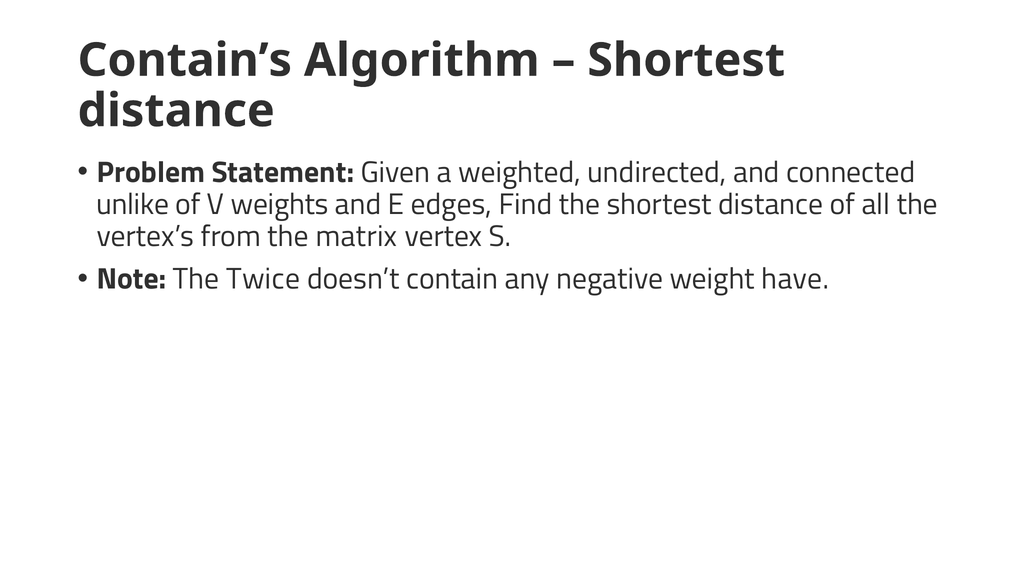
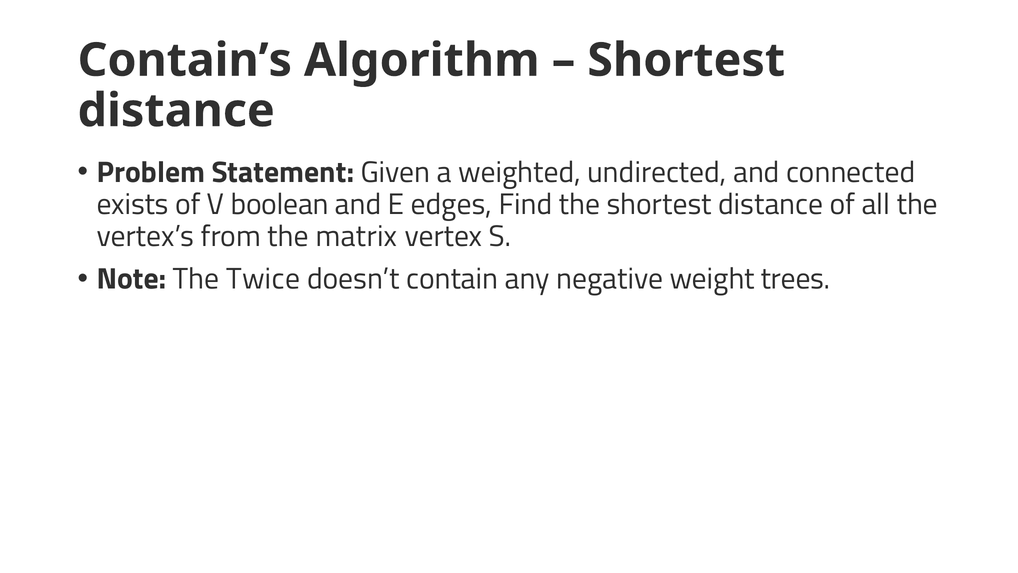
unlike: unlike -> exists
weights: weights -> boolean
have: have -> trees
